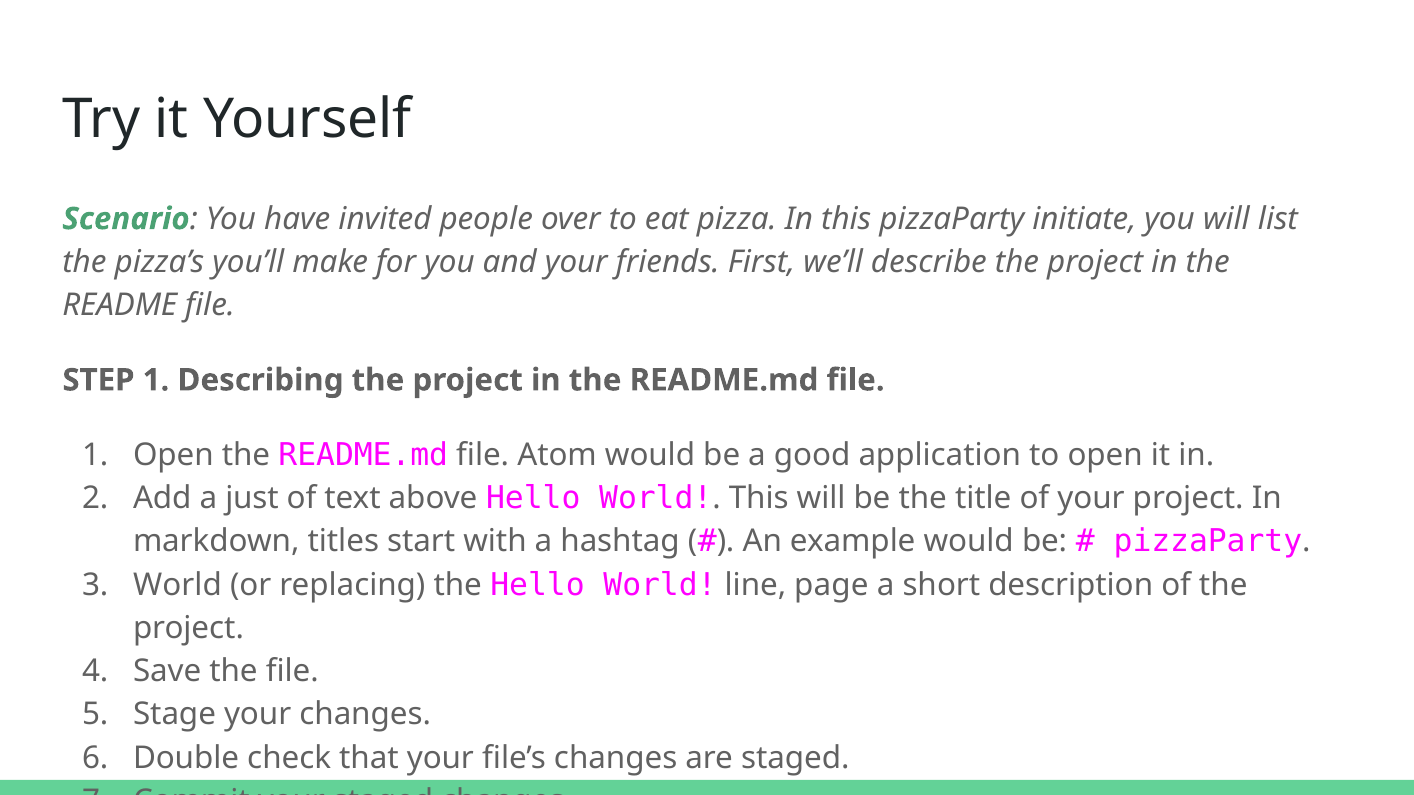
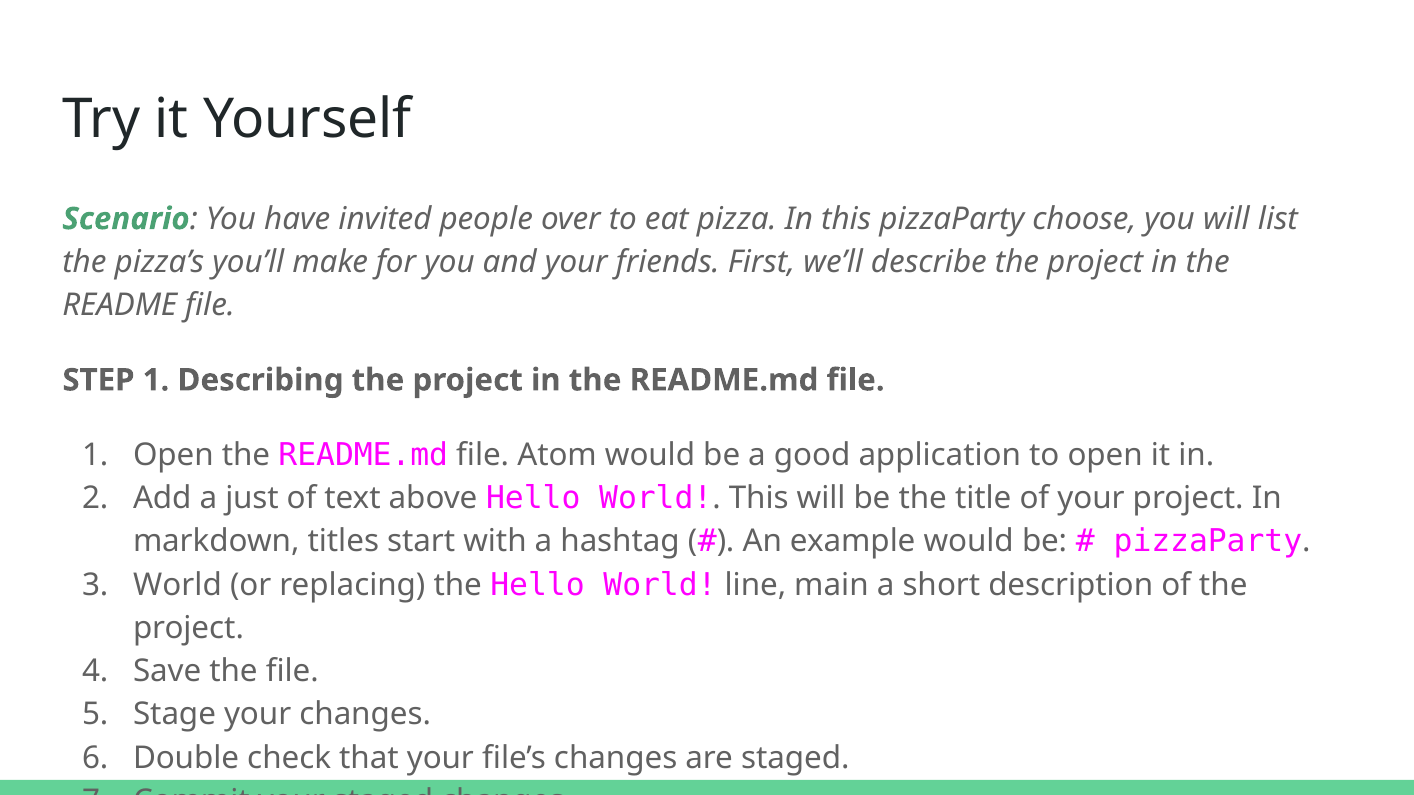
initiate: initiate -> choose
page: page -> main
